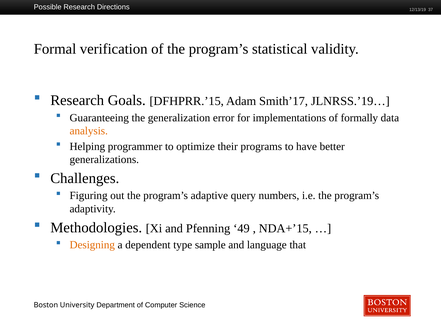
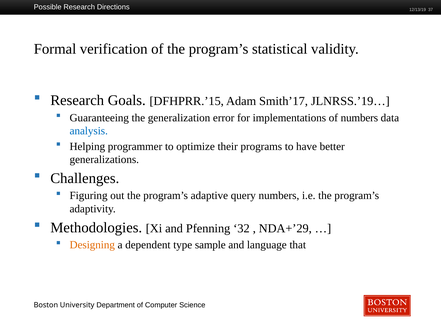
of formally: formally -> numbers
analysis colour: orange -> blue
49: 49 -> 32
NDA+’15: NDA+’15 -> NDA+’29
